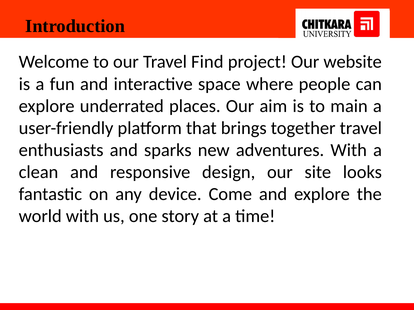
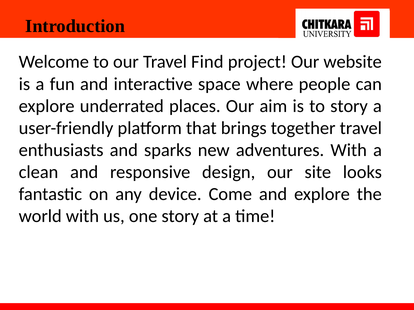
to main: main -> story
